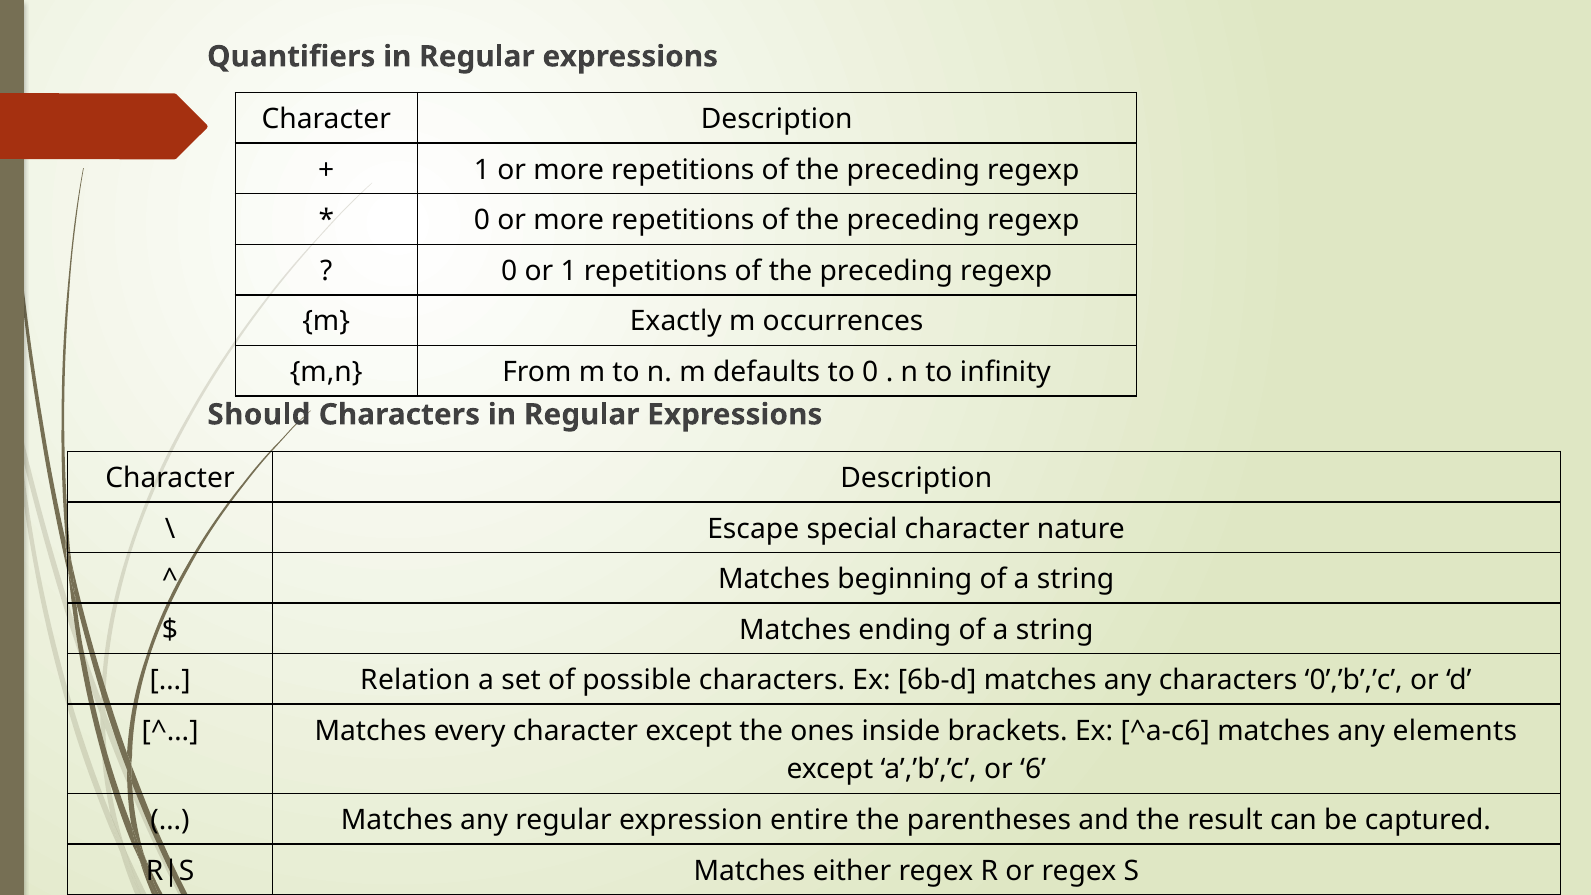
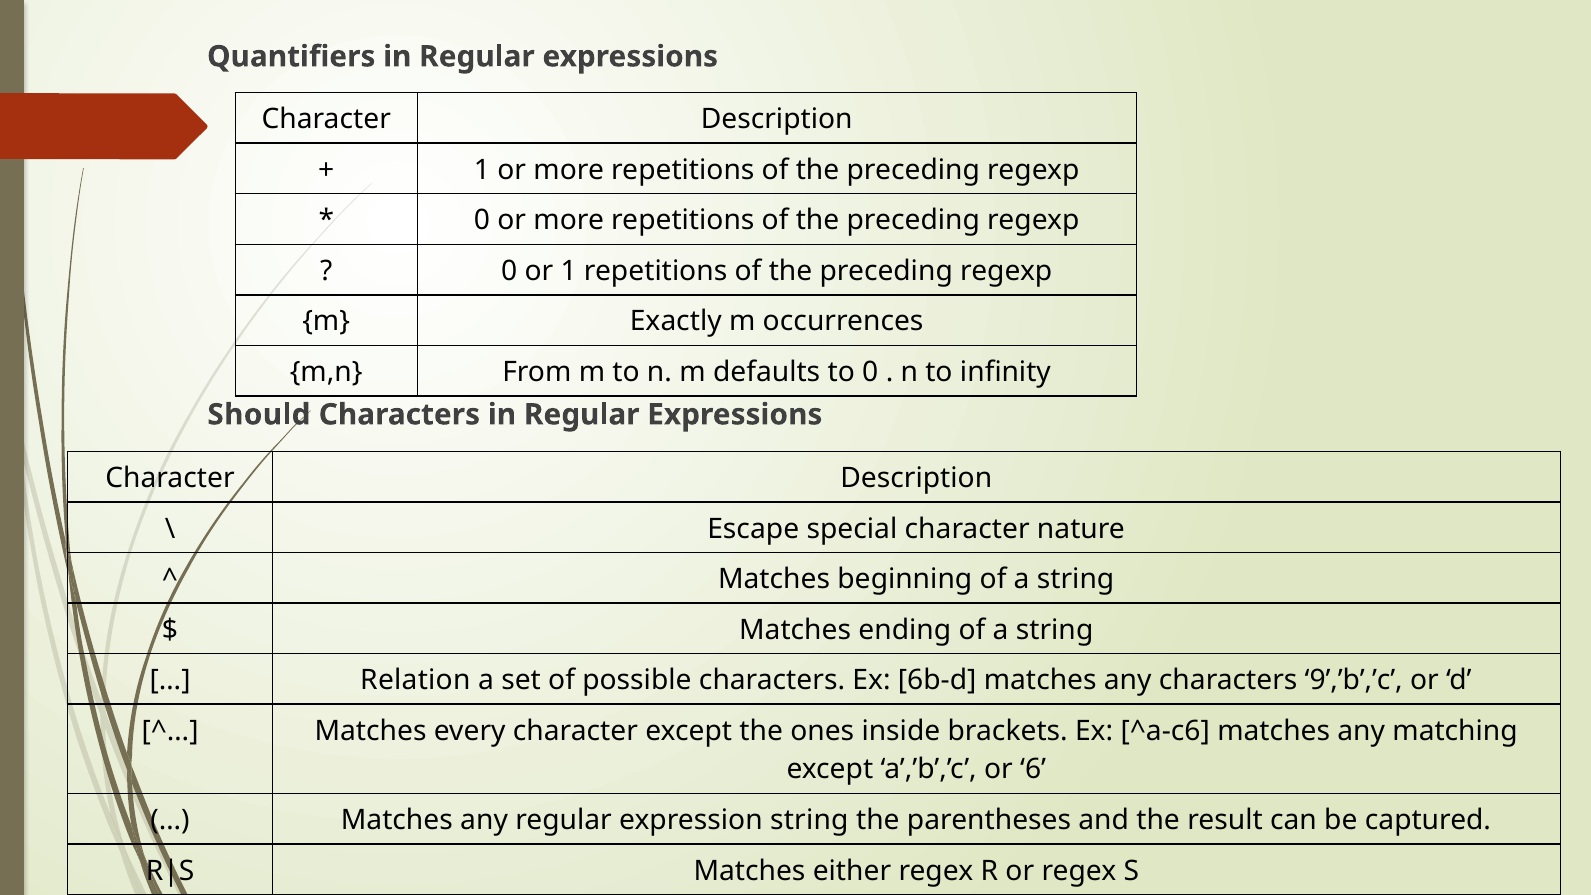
0’,’b’,’c: 0’,’b’,’c -> 9’,’b’,’c
elements: elements -> matching
expression entire: entire -> string
